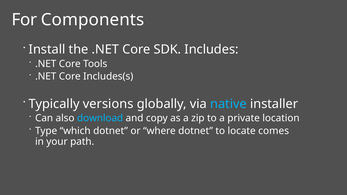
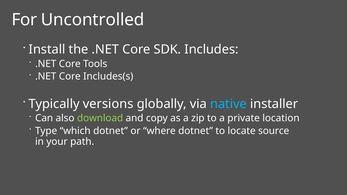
Components: Components -> Uncontrolled
download colour: light blue -> light green
comes: comes -> source
